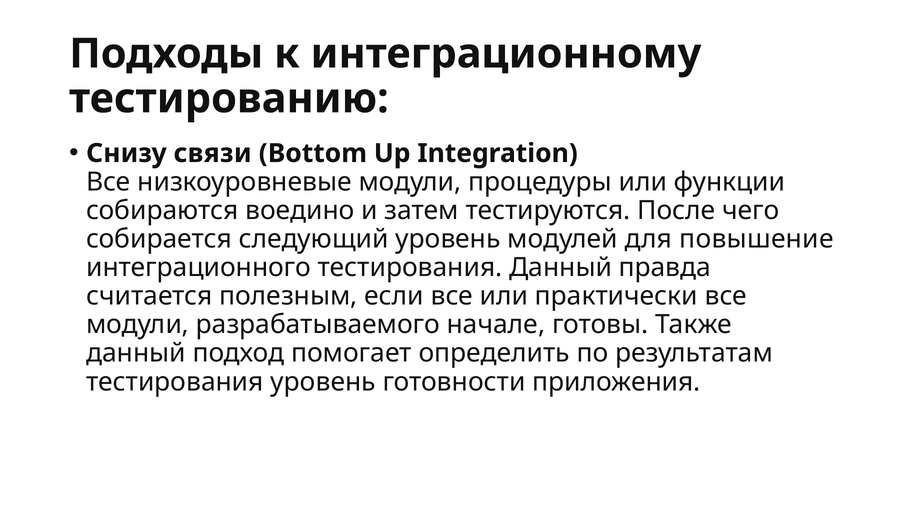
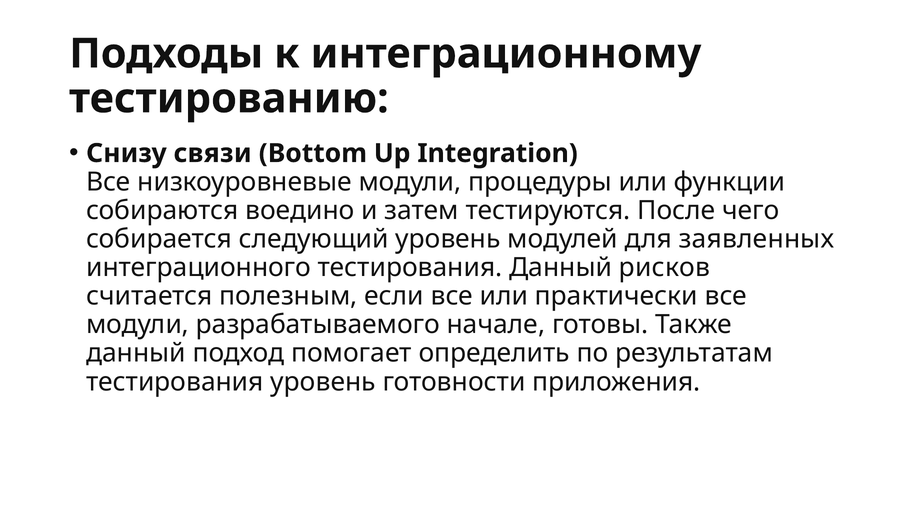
повышение: повышение -> заявленных
правда: правда -> рисков
